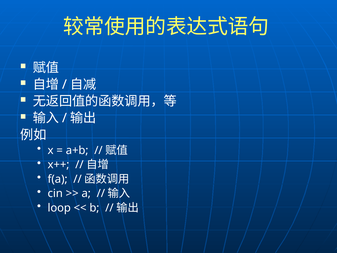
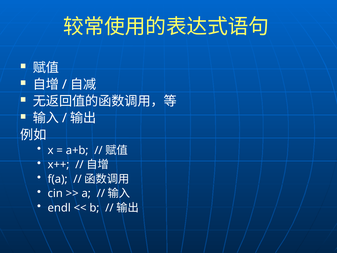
loop: loop -> endl
